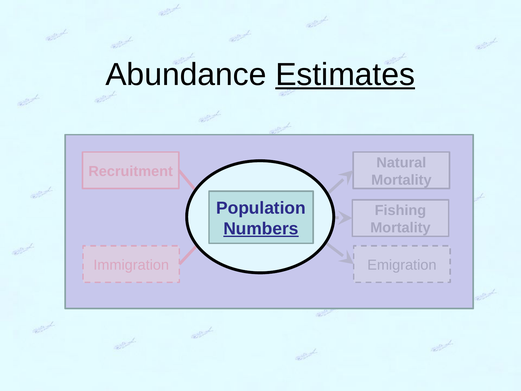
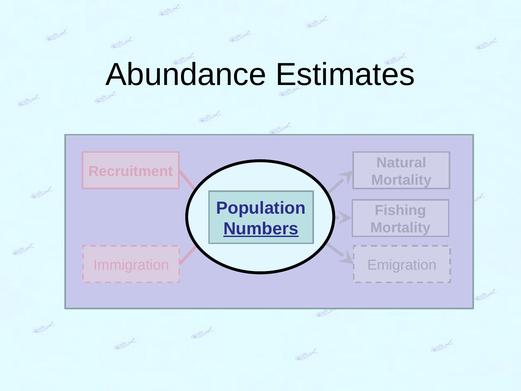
Estimates underline: present -> none
